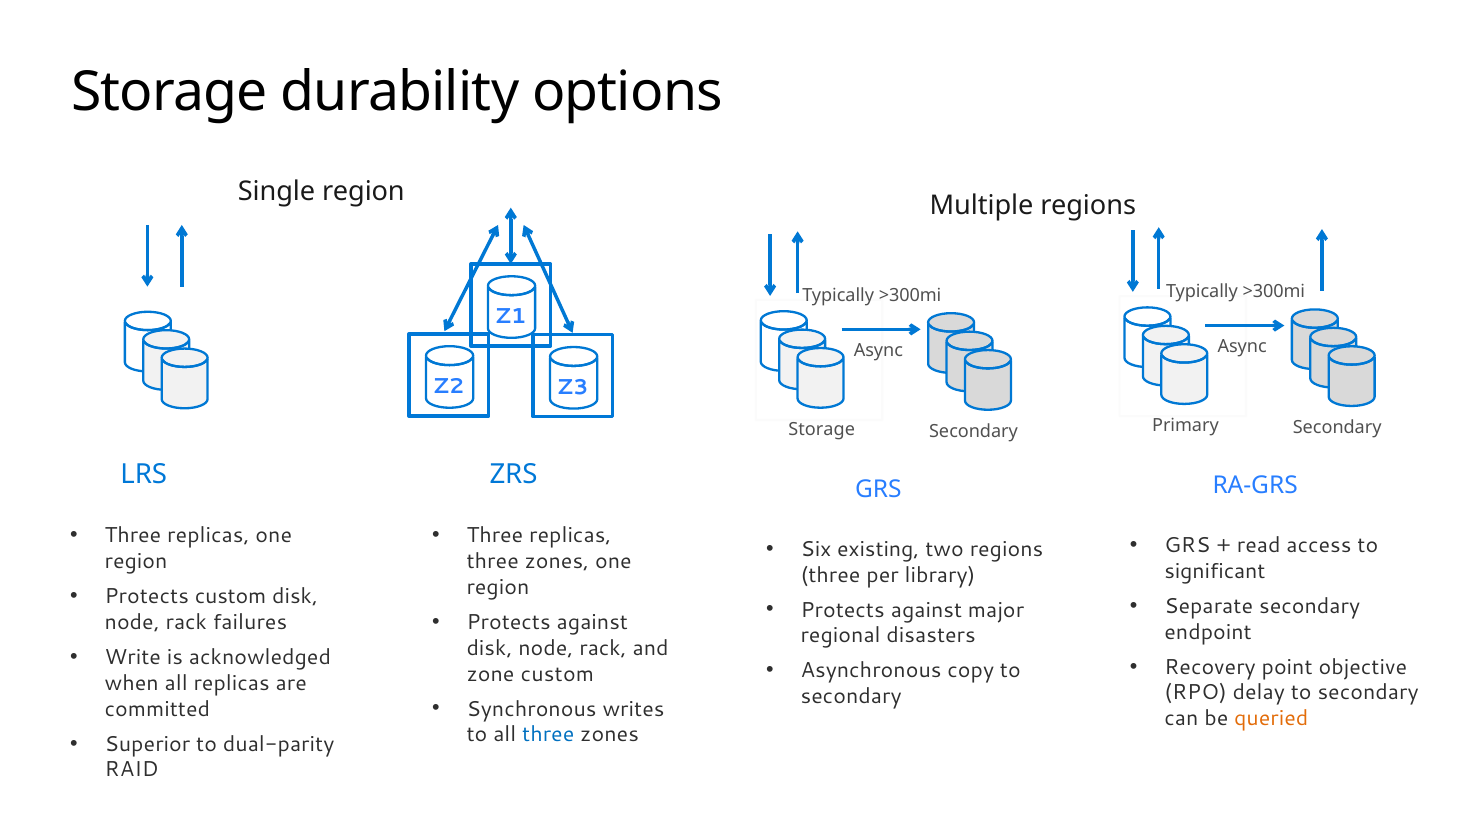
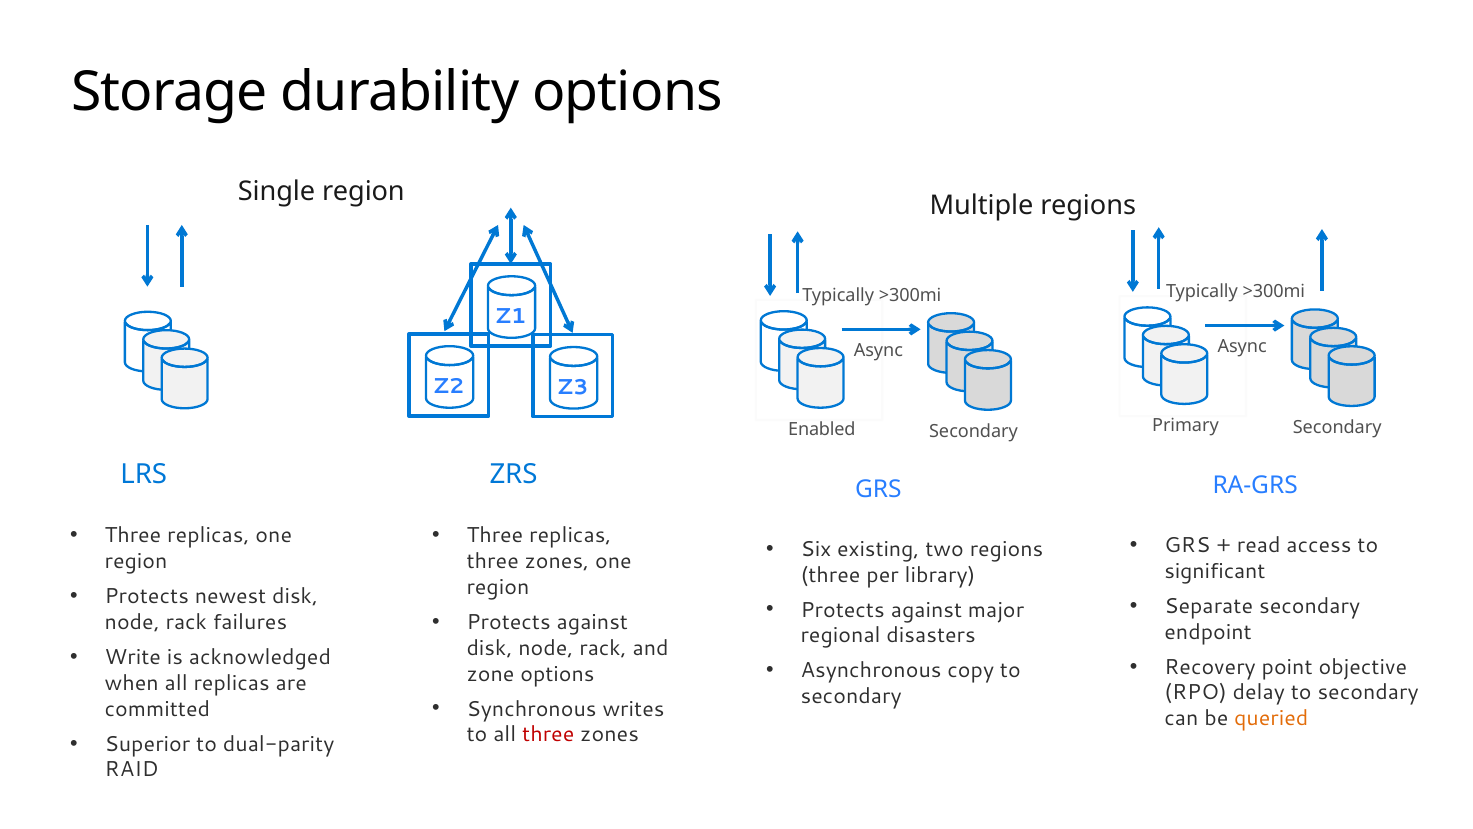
Storage at (822, 429): Storage -> Enabled
Protects custom: custom -> newest
zone custom: custom -> options
three at (548, 734) colour: blue -> red
